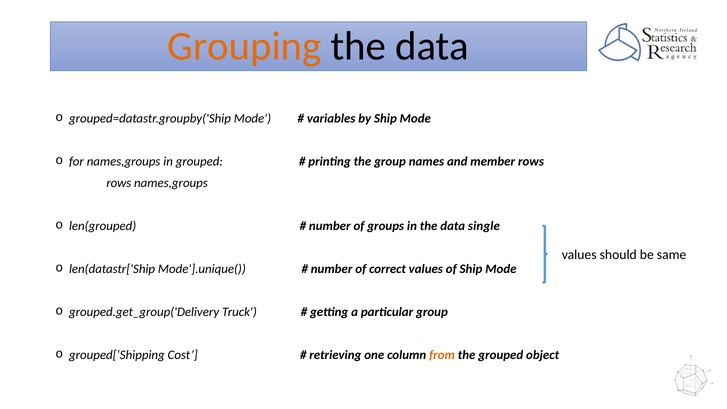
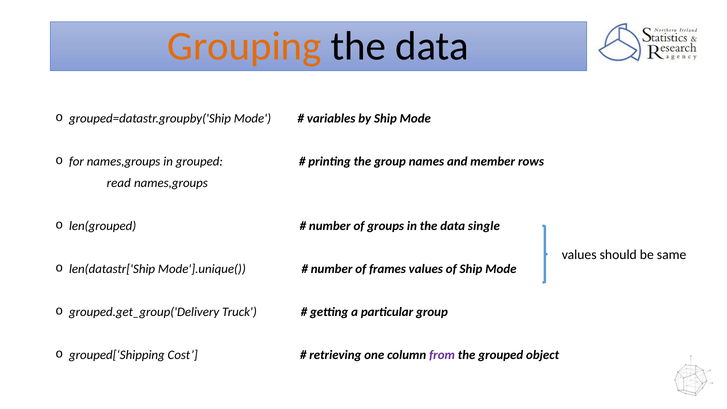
rows at (119, 183): rows -> read
correct: correct -> frames
from colour: orange -> purple
